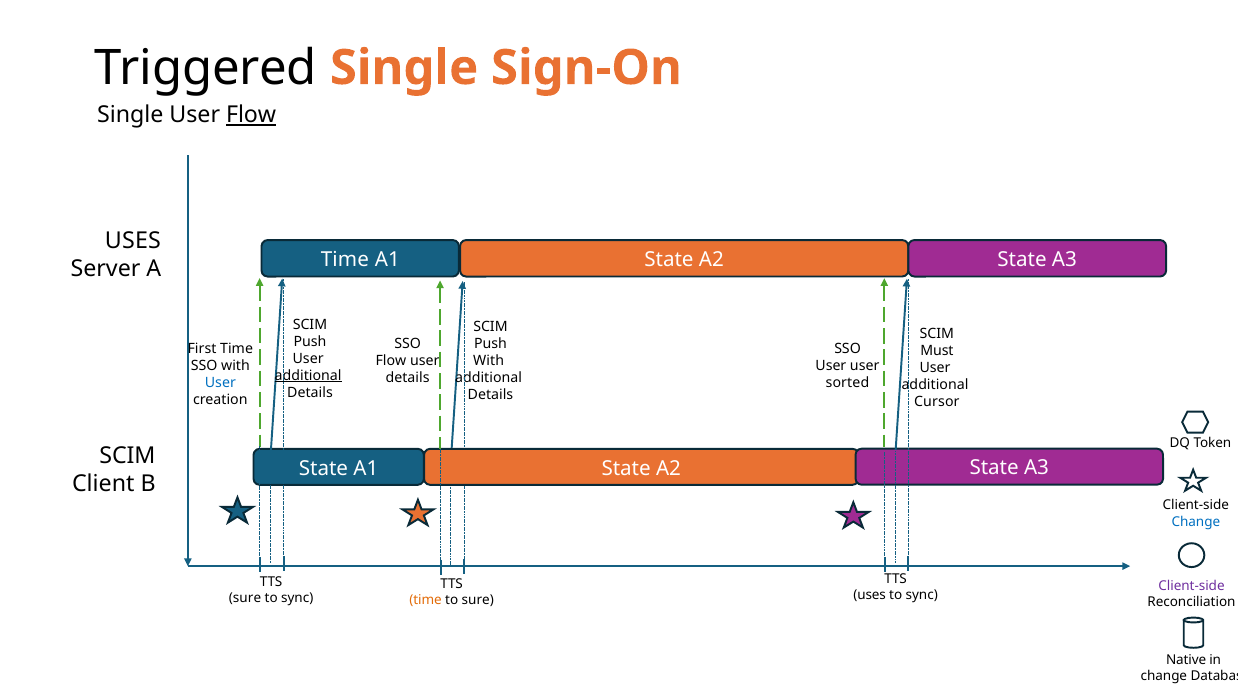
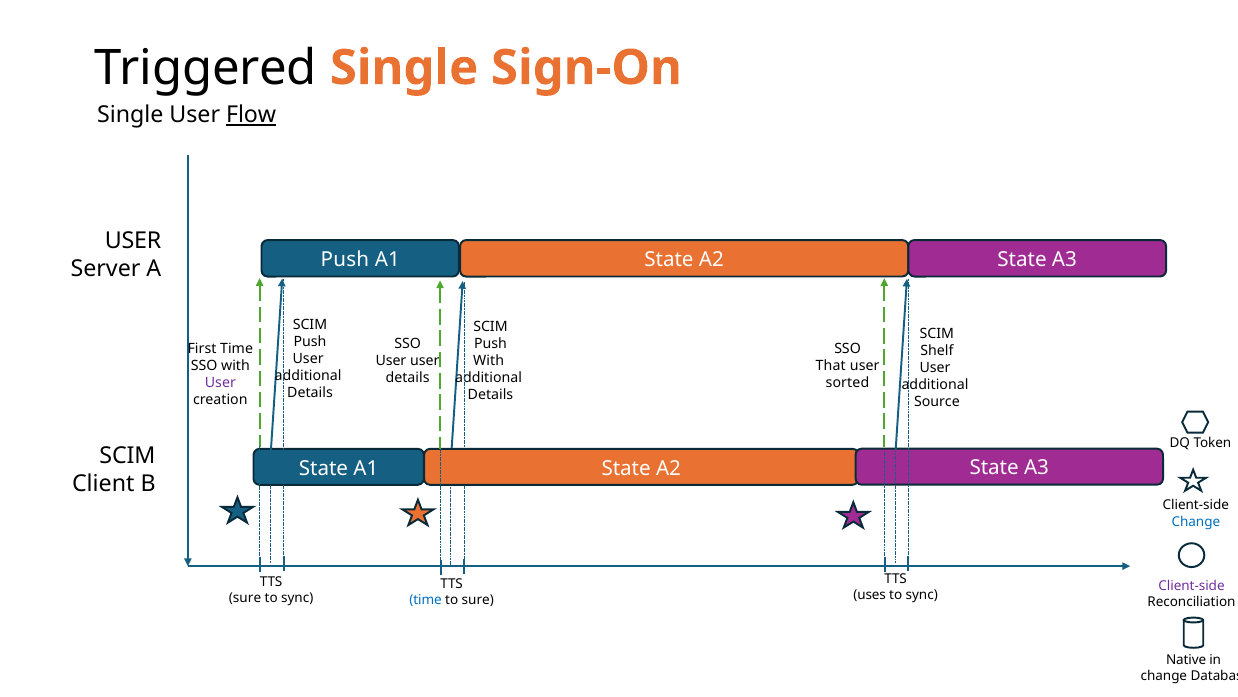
USES at (133, 241): USES -> USER
Time at (345, 259): Time -> Push
Must: Must -> Shelf
Flow at (391, 361): Flow -> User
User at (831, 365): User -> That
additional at (308, 375) underline: present -> none
User at (220, 383) colour: blue -> purple
Cursor: Cursor -> Source
time at (426, 600) colour: orange -> blue
